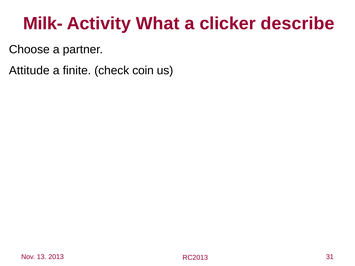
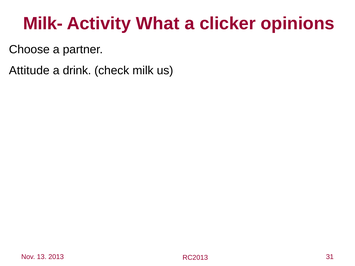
describe: describe -> opinions
finite: finite -> drink
coin: coin -> milk
